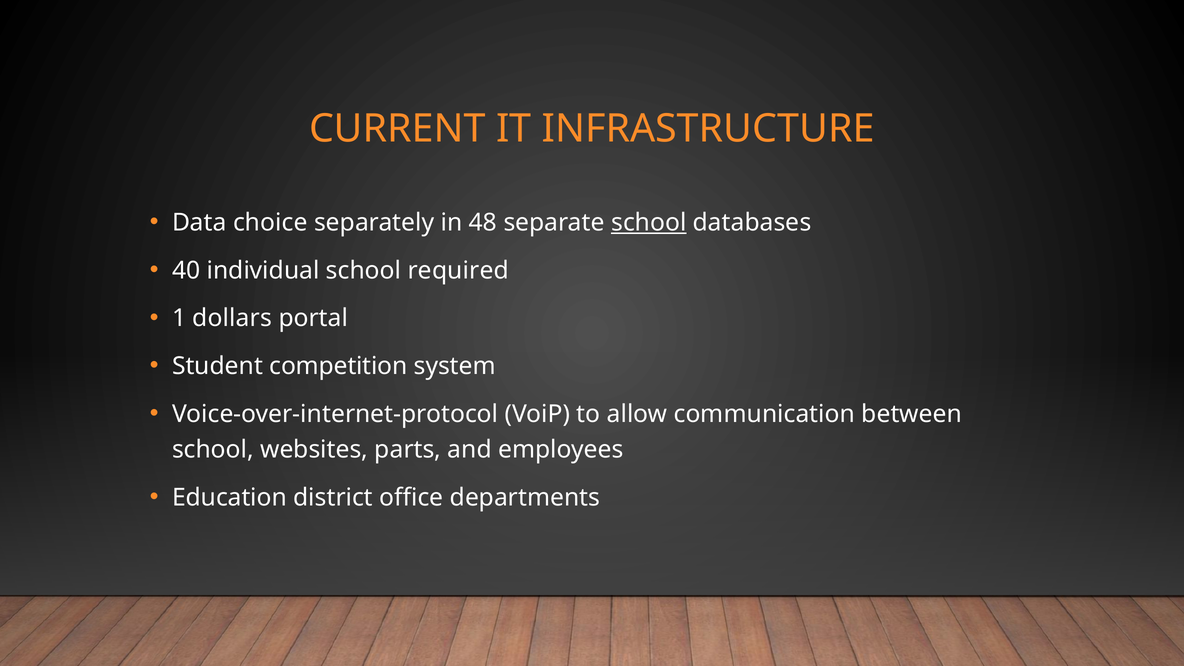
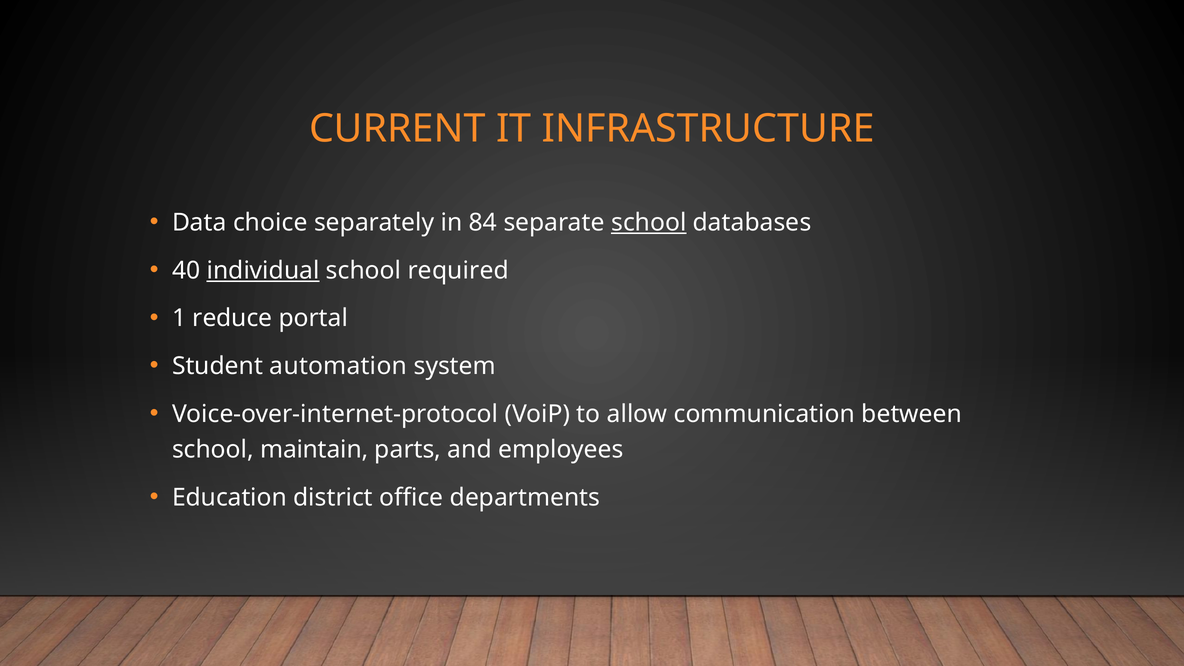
48: 48 -> 84
individual underline: none -> present
dollars: dollars -> reduce
competition: competition -> automation
websites: websites -> maintain
